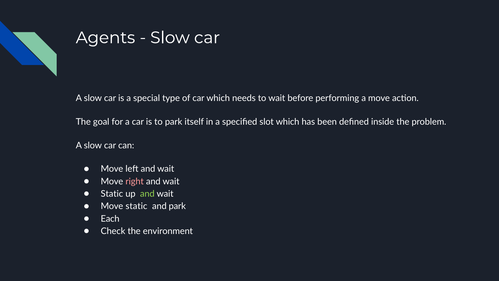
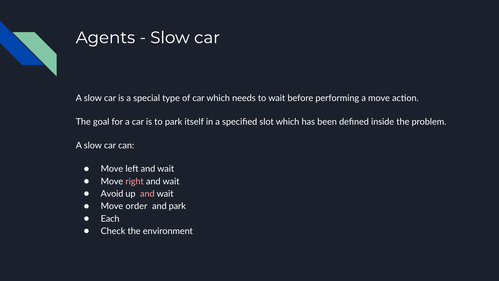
Static at (112, 194): Static -> Avoid
and at (147, 194) colour: light green -> pink
Move static: static -> order
